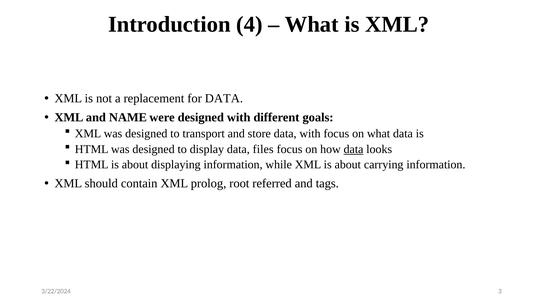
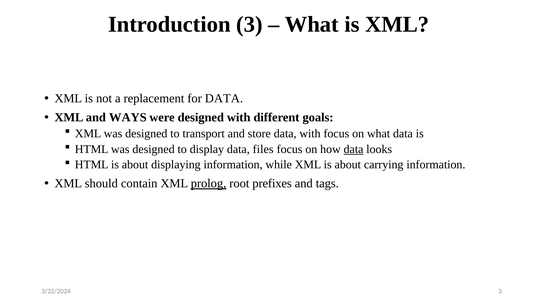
Introduction 4: 4 -> 3
NAME: NAME -> WAYS
prolog underline: none -> present
referred: referred -> prefixes
